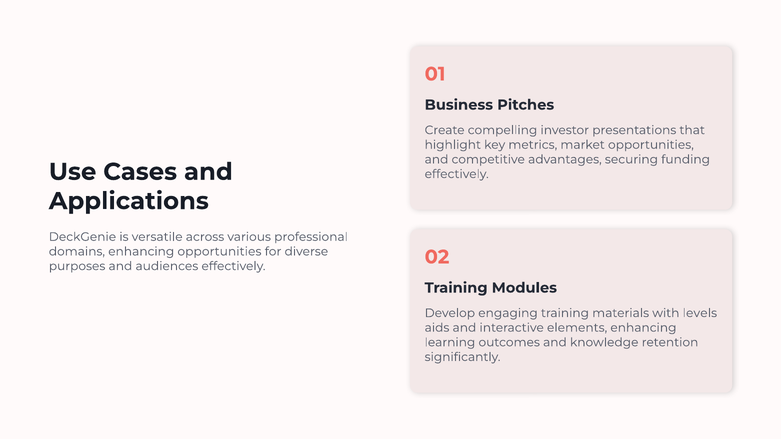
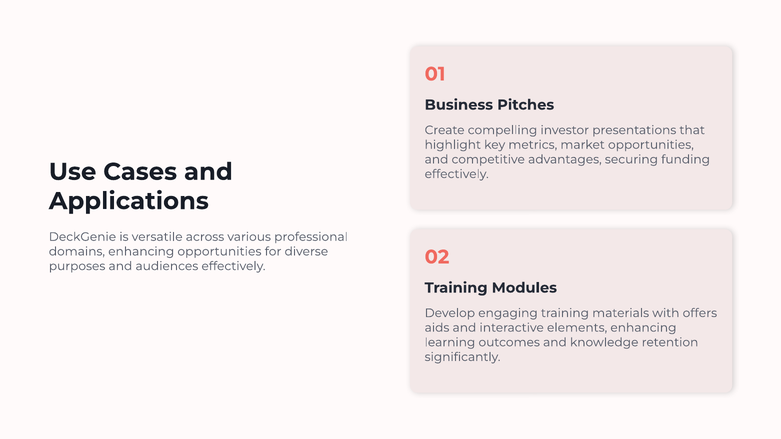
levels: levels -> offers
